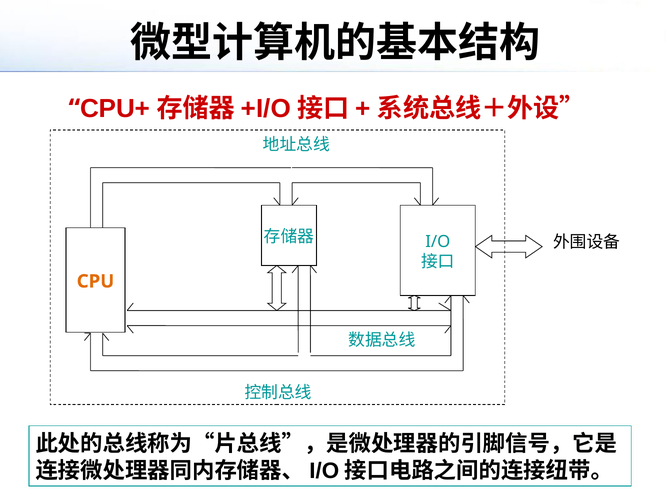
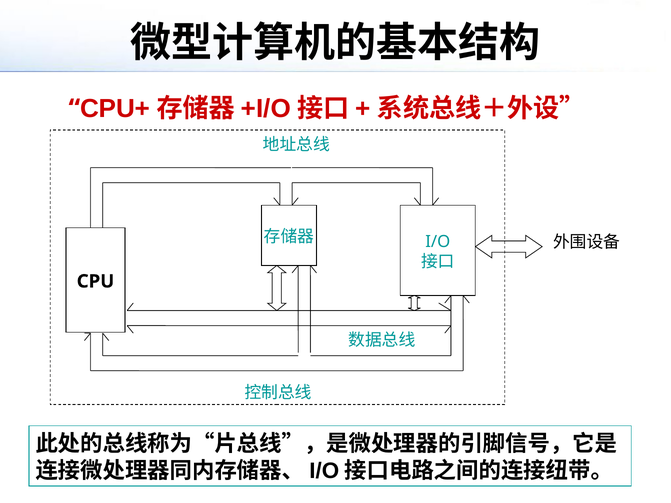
CPU colour: orange -> black
